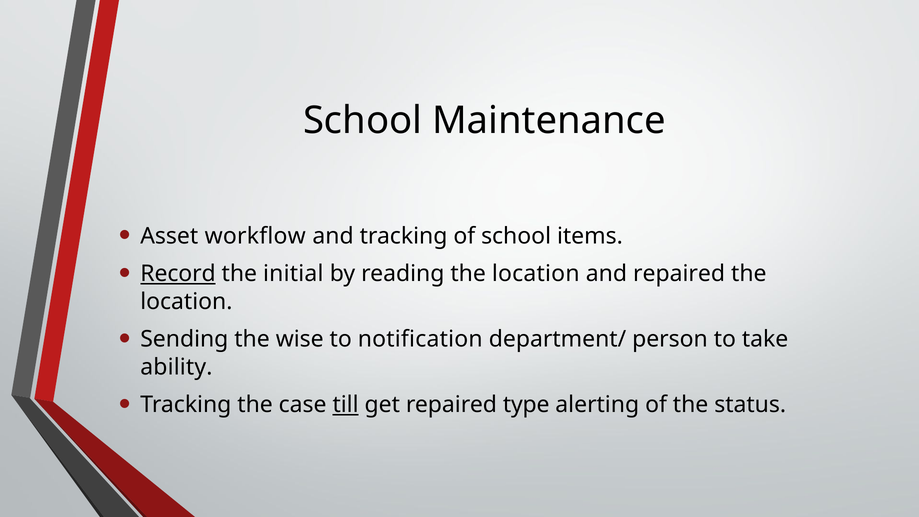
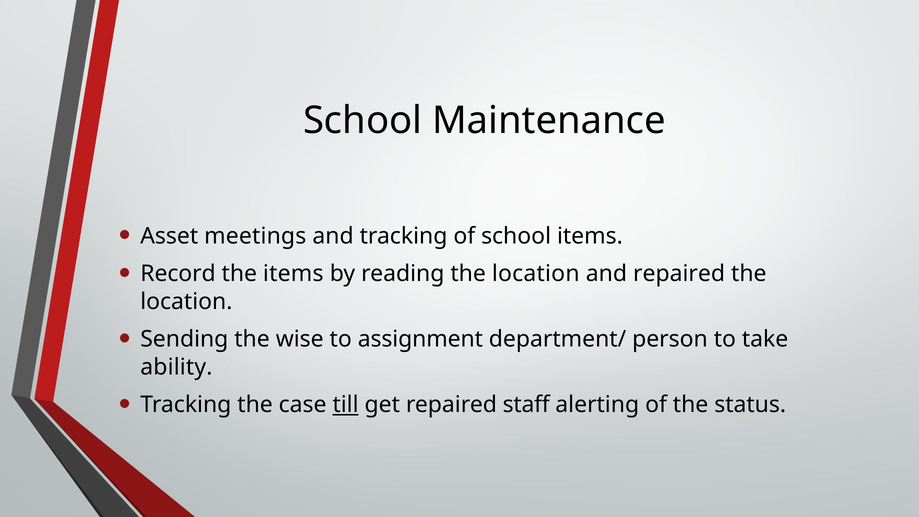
workflow: workflow -> meetings
Record underline: present -> none
the initial: initial -> items
notification: notification -> assignment
type: type -> staff
